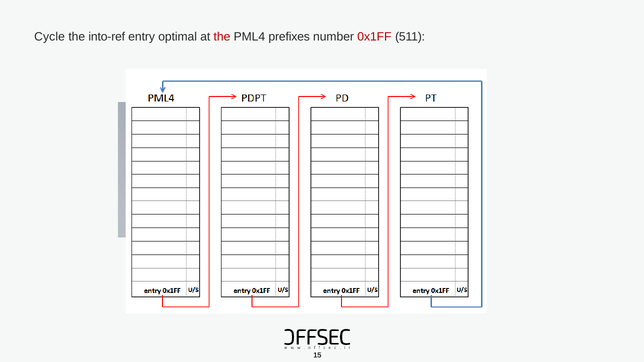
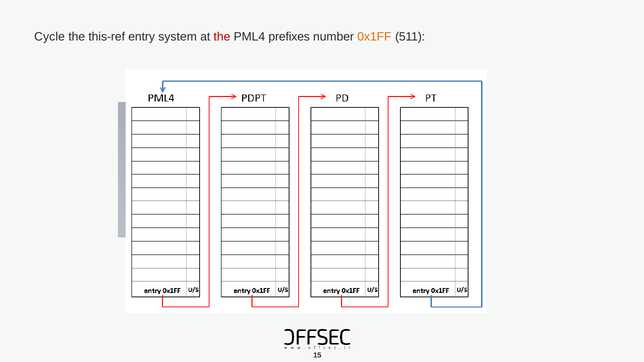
into-ref: into-ref -> this-ref
optimal: optimal -> system
0x1FF colour: red -> orange
